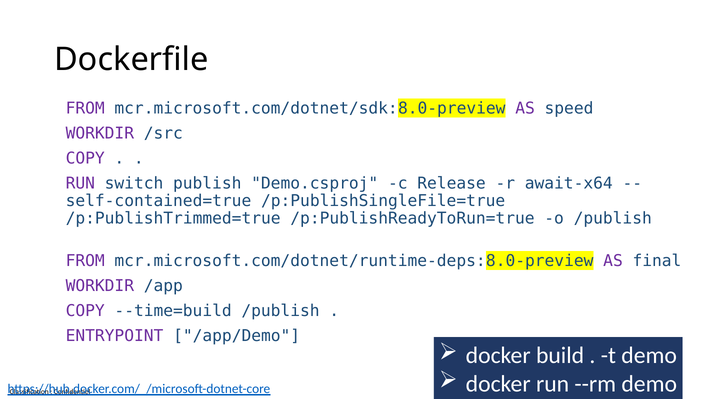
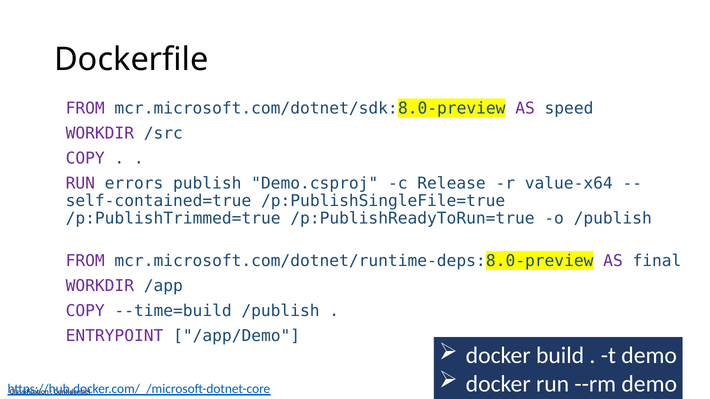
switch: switch -> errors
await-x64: await-x64 -> value-x64
